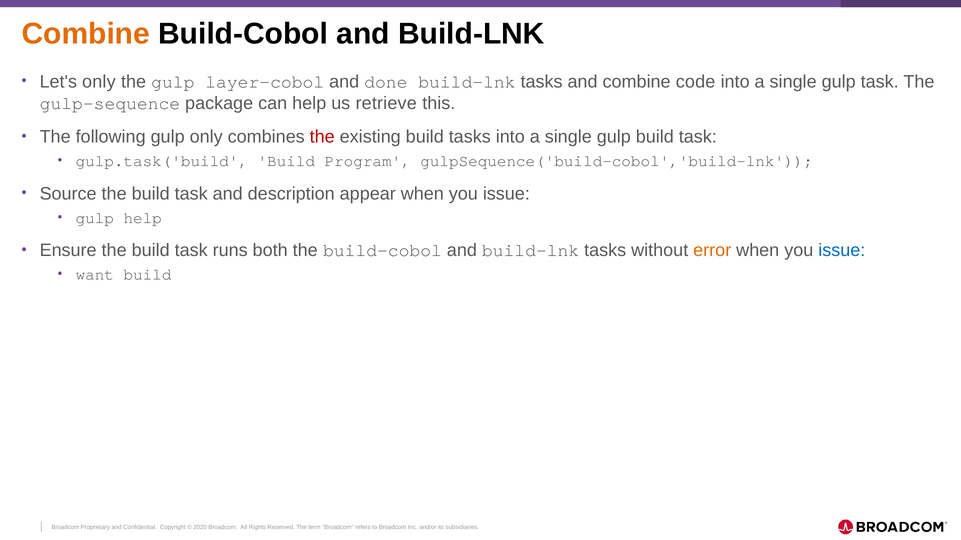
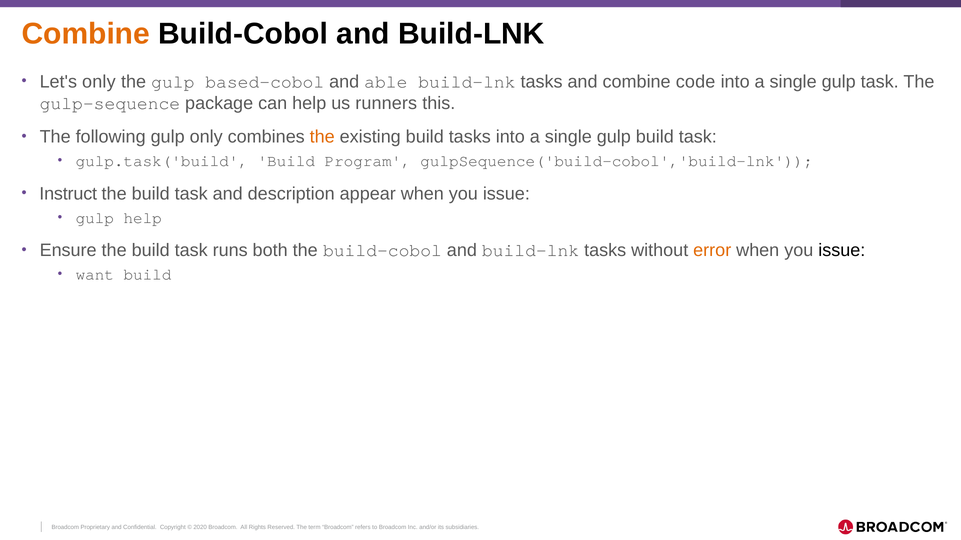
layer-cobol: layer-cobol -> based-cobol
done: done -> able
retrieve: retrieve -> runners
the at (322, 137) colour: red -> orange
Source: Source -> Instruct
issue at (842, 251) colour: blue -> black
